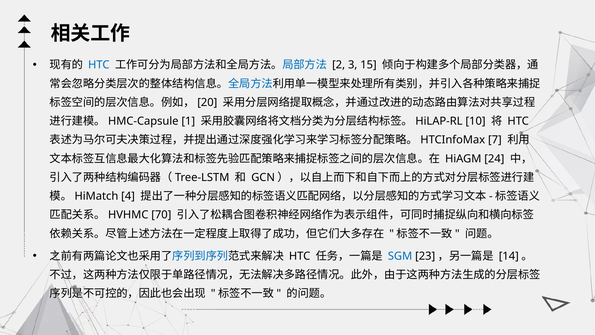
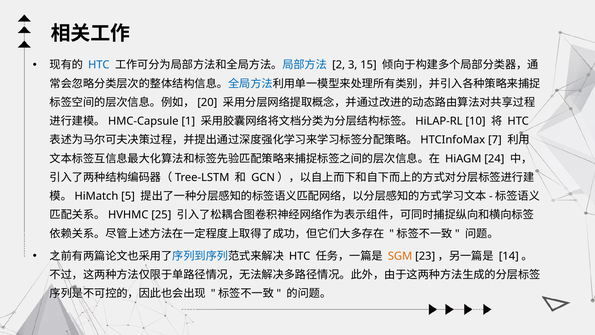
4: 4 -> 5
70: 70 -> 25
SGM colour: blue -> orange
